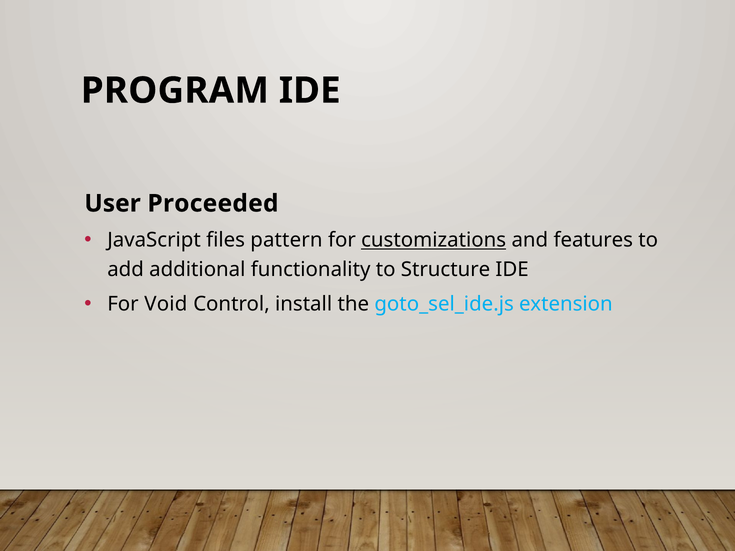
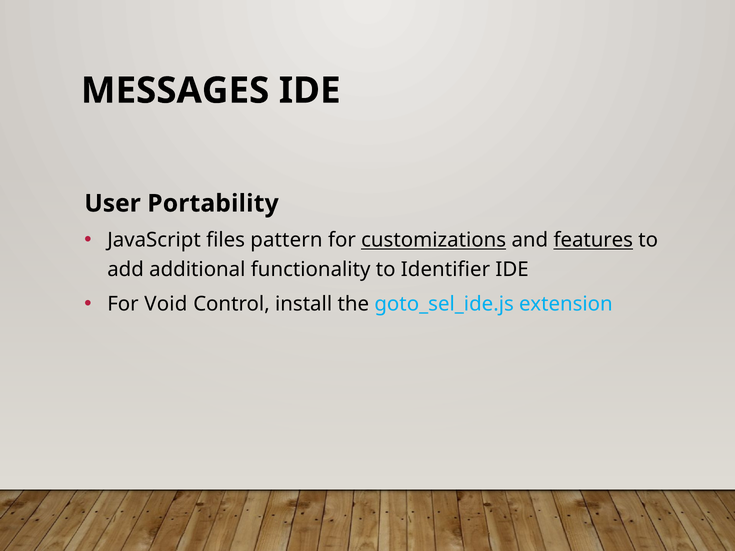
PROGRAM: PROGRAM -> MESSAGES
Proceeded: Proceeded -> Portability
features underline: none -> present
Structure: Structure -> Identifier
